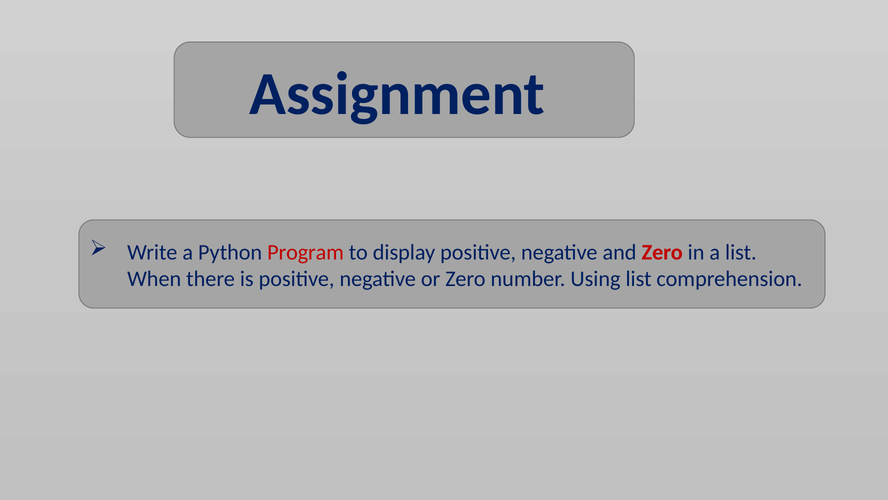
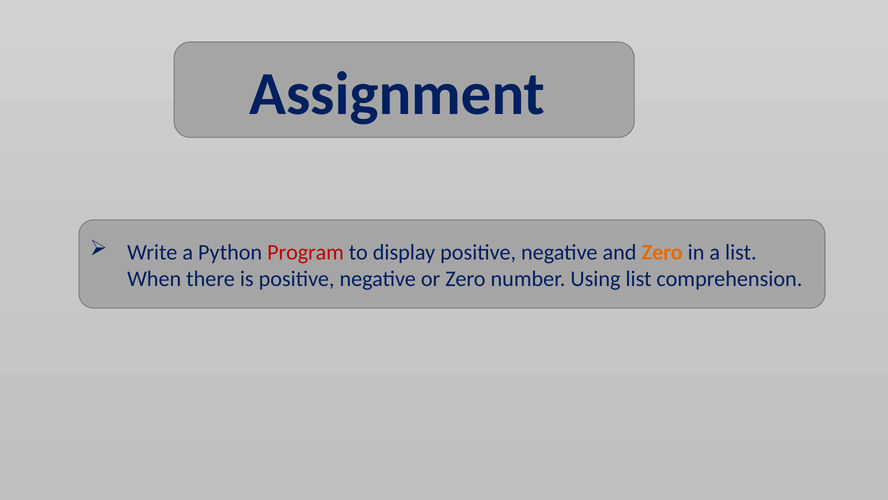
Zero at (662, 252) colour: red -> orange
